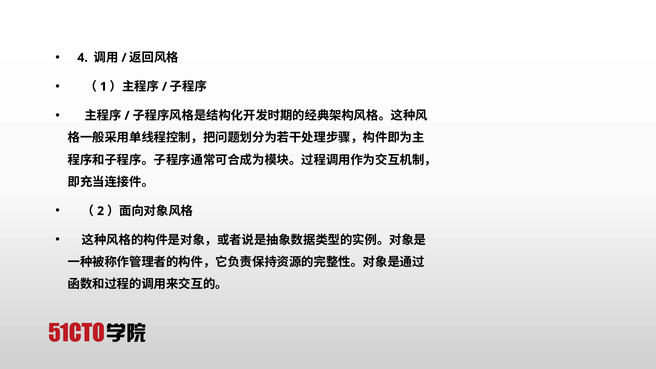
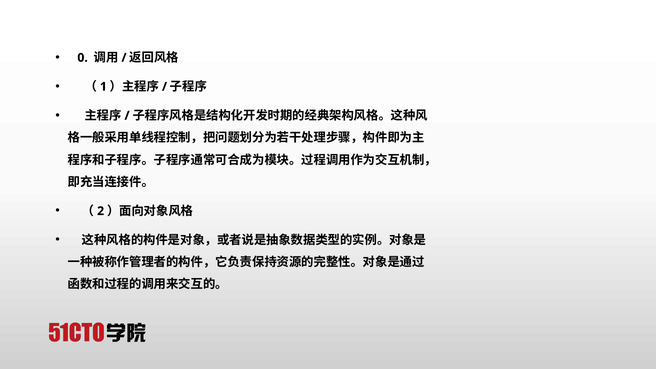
4: 4 -> 0
